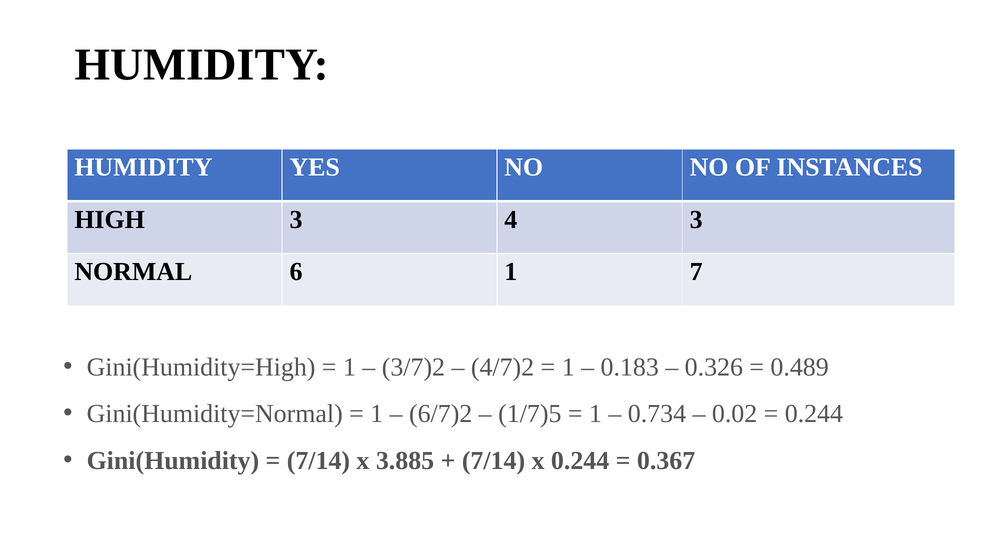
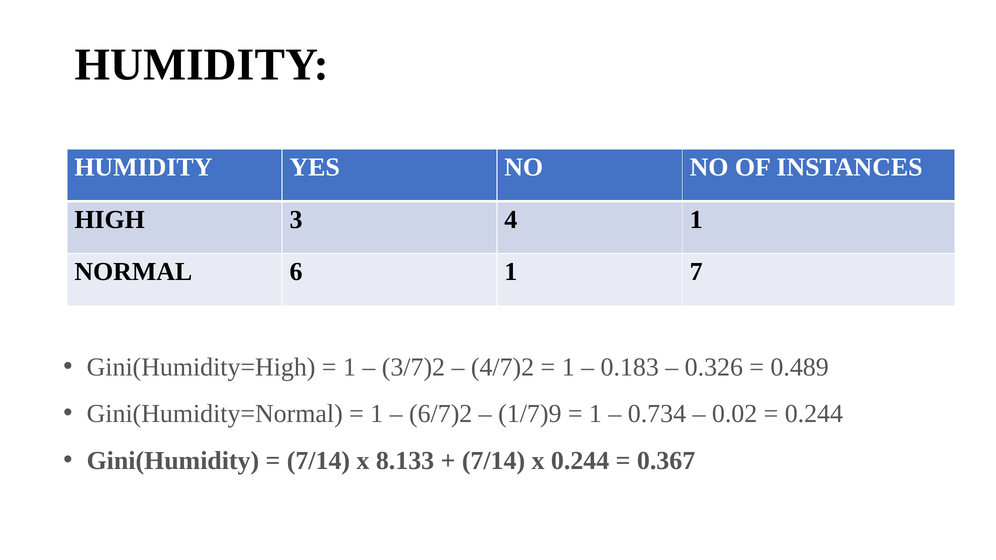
4 3: 3 -> 1
1/7)5: 1/7)5 -> 1/7)9
3.885: 3.885 -> 8.133
